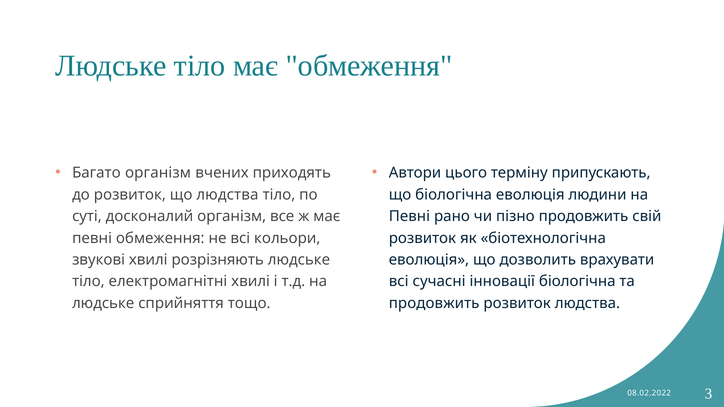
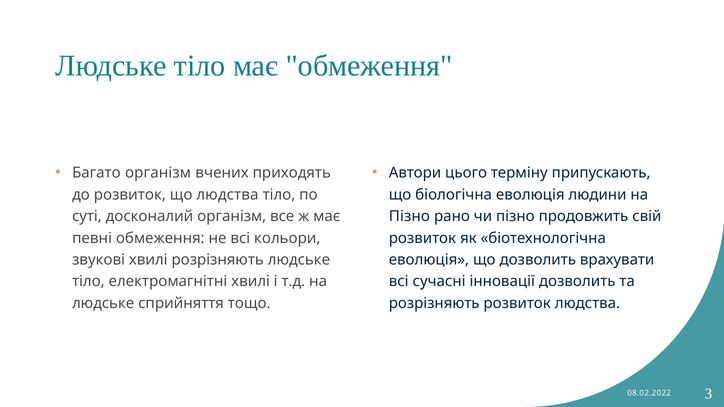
Певні at (409, 216): Певні -> Пізно
інновації біологічна: біологічна -> дозволить
продовжить at (434, 303): продовжить -> розрізняють
